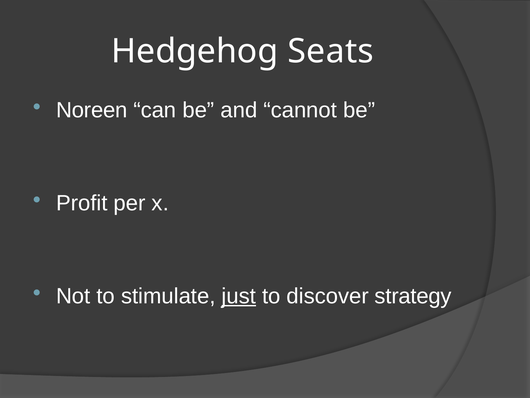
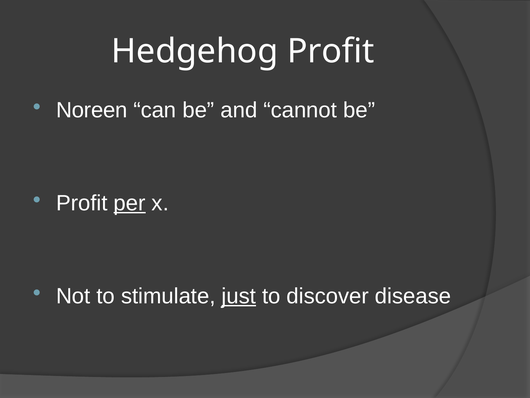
Hedgehog Seats: Seats -> Profit
per underline: none -> present
strategy: strategy -> disease
